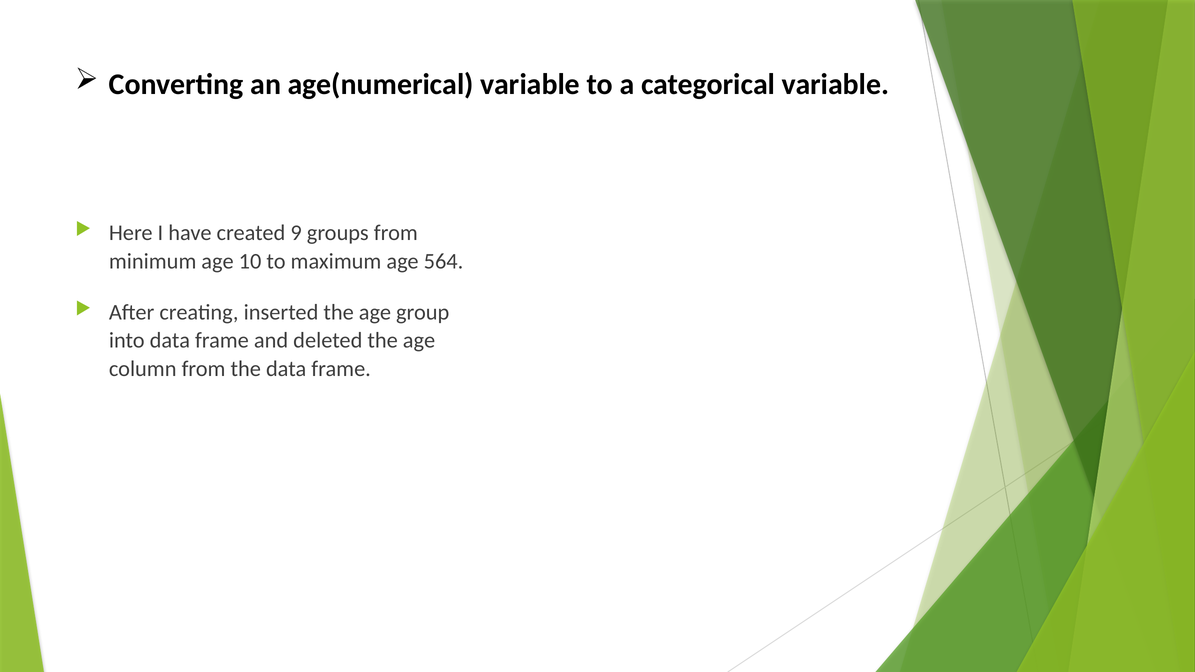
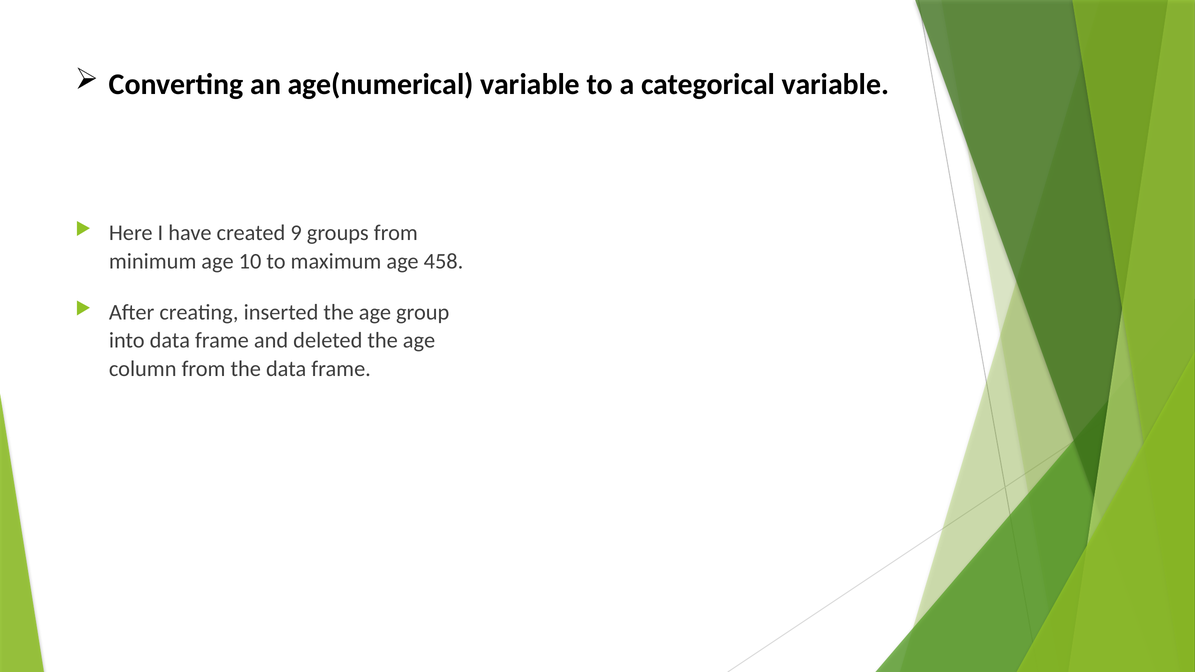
564: 564 -> 458
